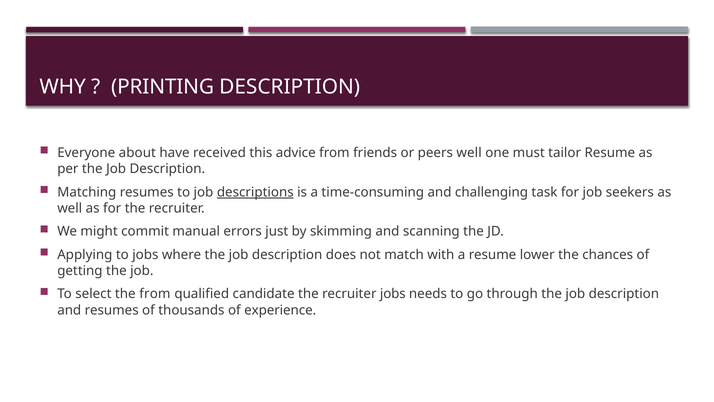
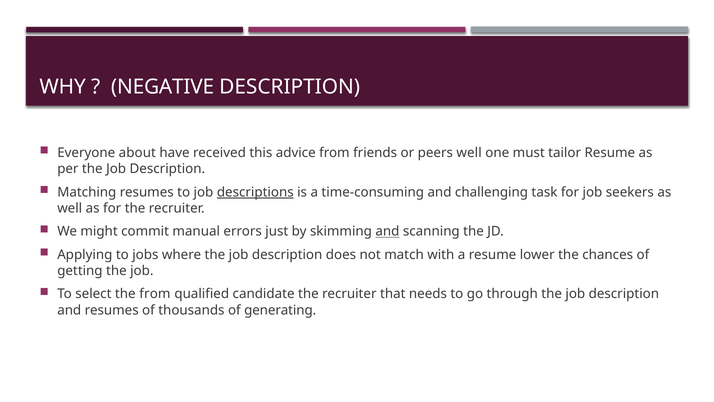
PRINTING: PRINTING -> NEGATIVE
and at (387, 231) underline: none -> present
recruiter jobs: jobs -> that
experience: experience -> generating
